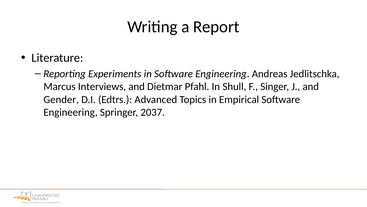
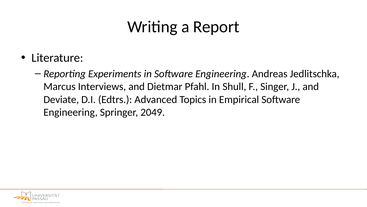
Gender: Gender -> Deviate
2037: 2037 -> 2049
